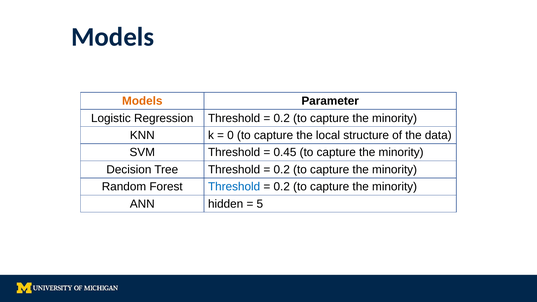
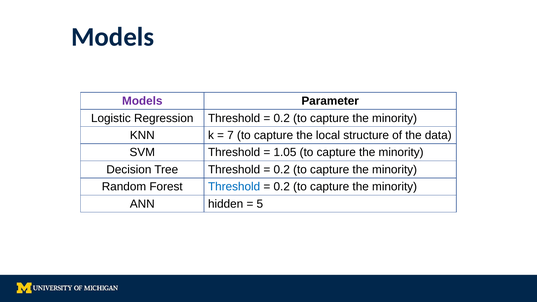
Models at (142, 101) colour: orange -> purple
0: 0 -> 7
0.45: 0.45 -> 1.05
